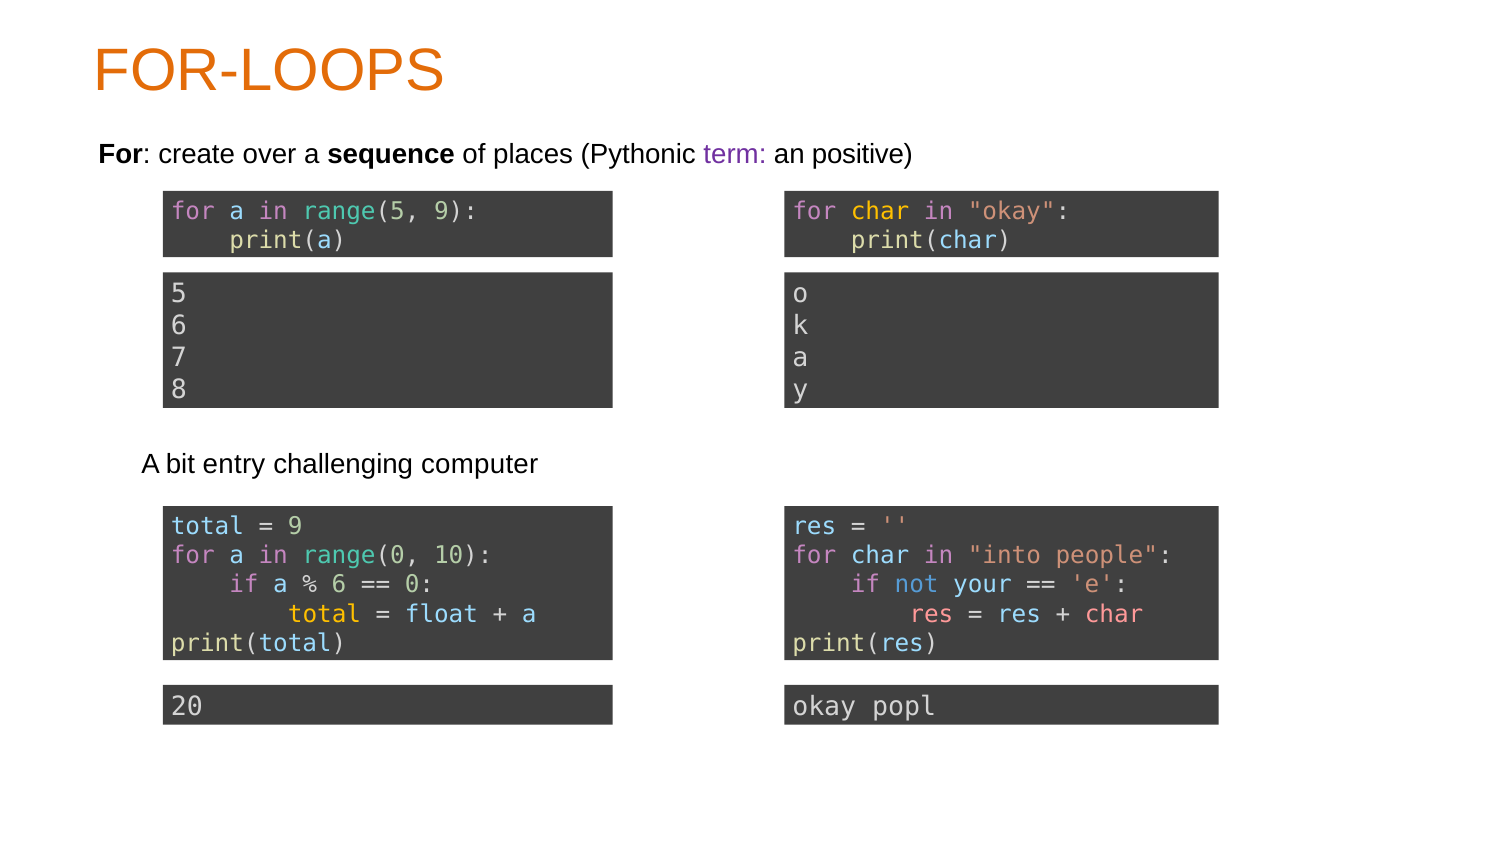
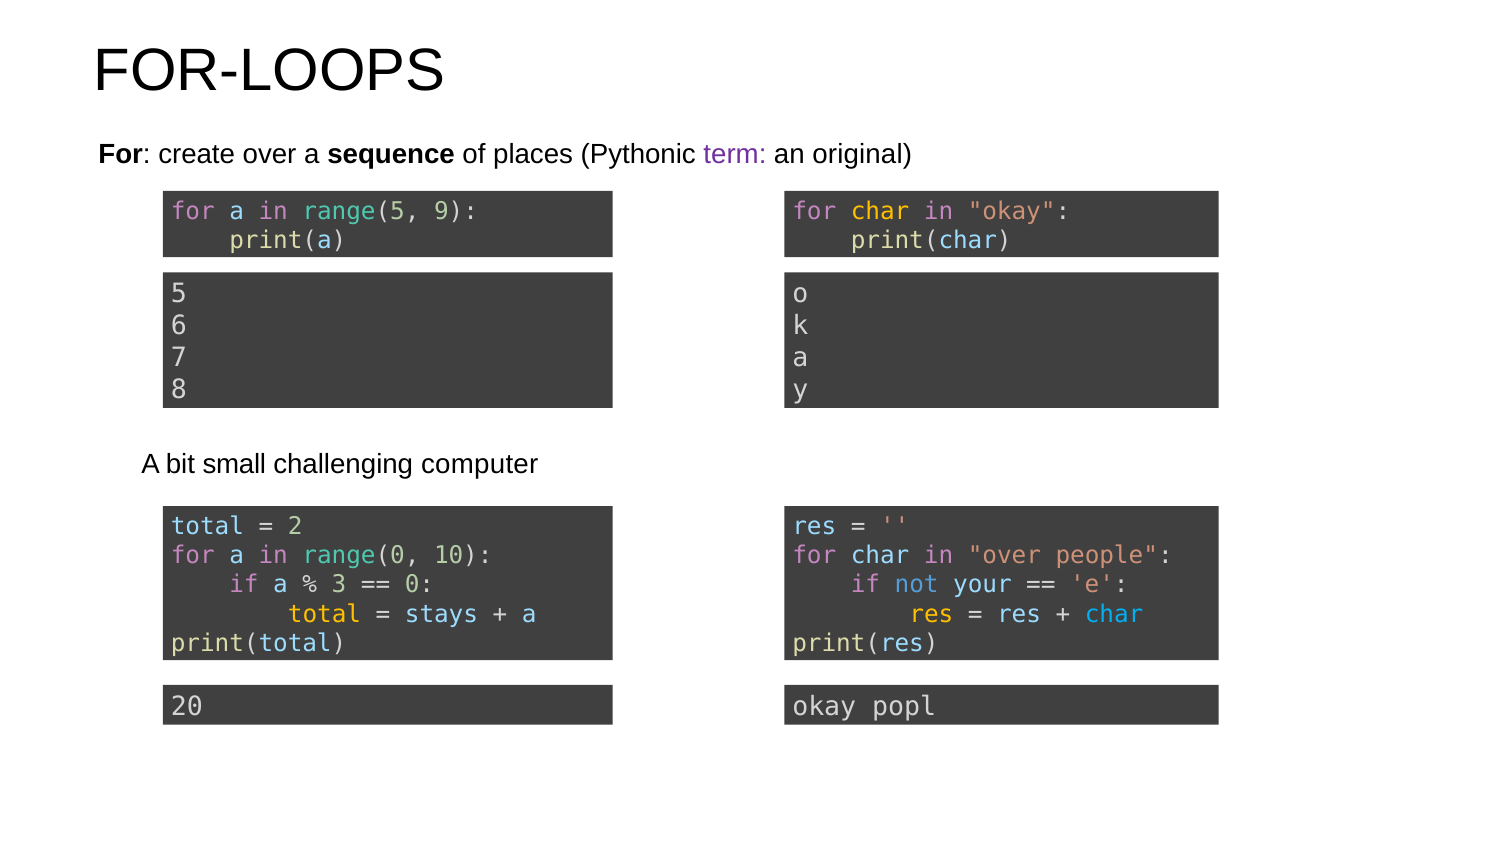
FOR-LOOPS colour: orange -> black
positive: positive -> original
entry: entry -> small
9 at (295, 526): 9 -> 2
in into: into -> over
6 at (339, 585): 6 -> 3
float: float -> stays
res at (931, 614) colour: pink -> yellow
char at (1114, 614) colour: pink -> light blue
